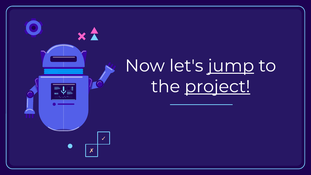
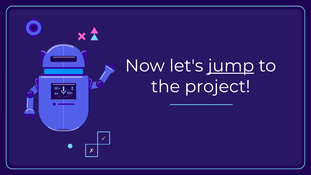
project underline: present -> none
